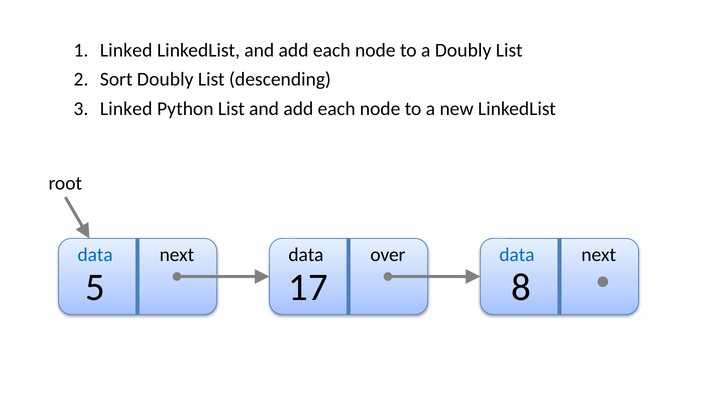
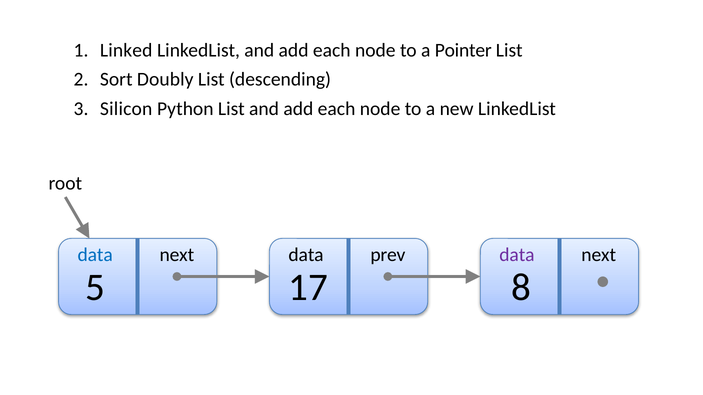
a Doubly: Doubly -> Pointer
Linked at (126, 109): Linked -> Silicon
over: over -> prev
data at (517, 255) colour: blue -> purple
